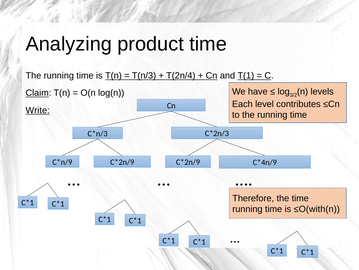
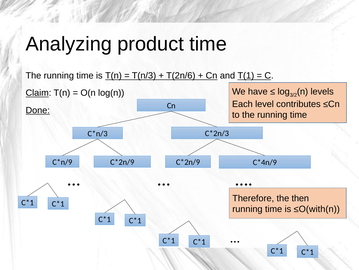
T(2n/4: T(2n/4 -> T(2n/6
Write: Write -> Done
the time: time -> then
